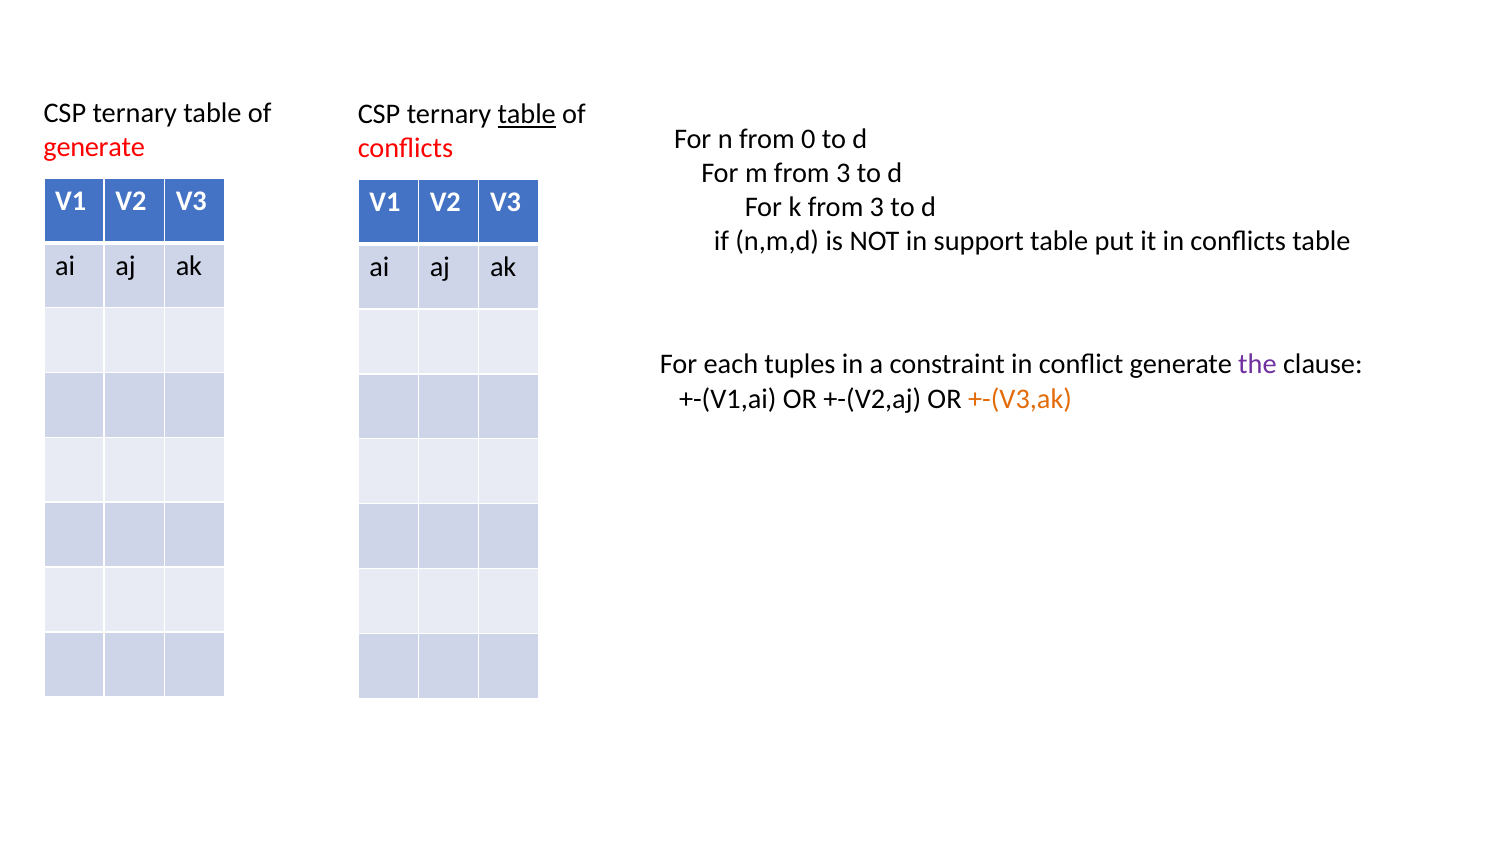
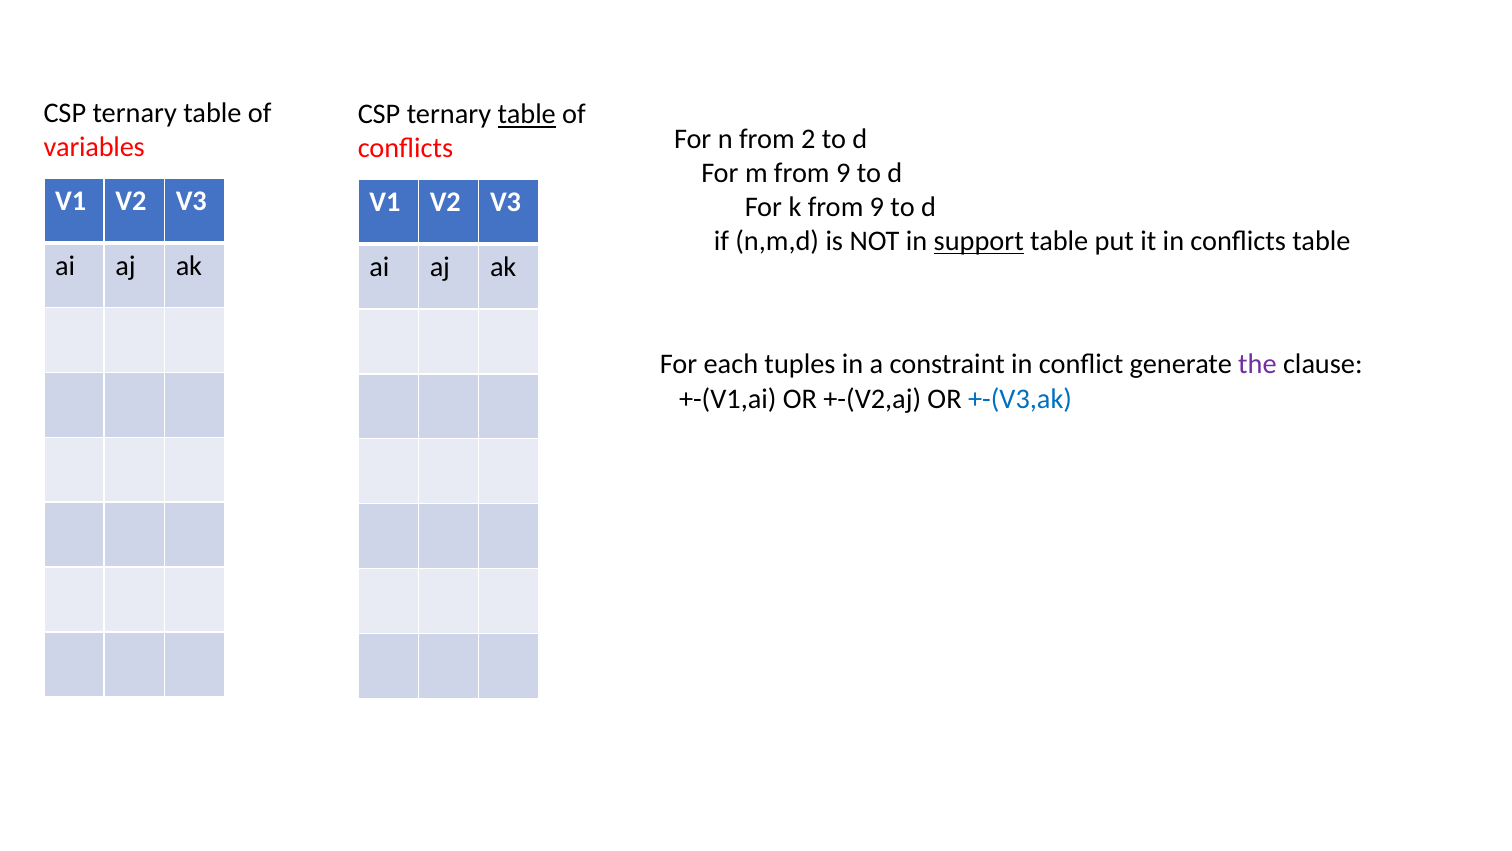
generate at (94, 147): generate -> variables
0: 0 -> 2
m from 3: 3 -> 9
k from 3: 3 -> 9
support underline: none -> present
+-(V3,ak colour: orange -> blue
